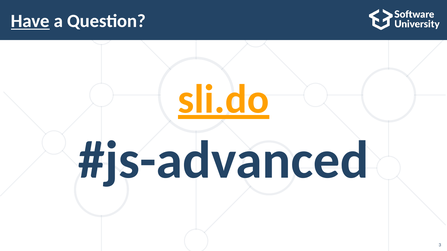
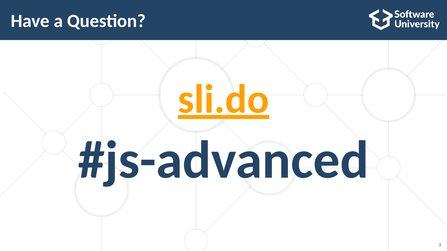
Have underline: present -> none
